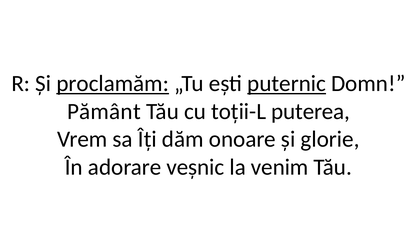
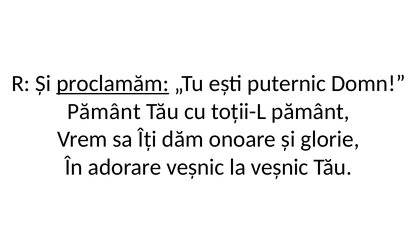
puternic underline: present -> none
toții-L puterea: puterea -> pământ
la venim: venim -> veșnic
